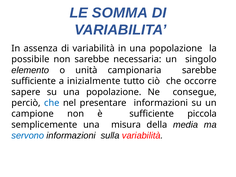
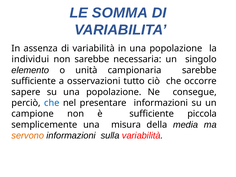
possibile: possibile -> individui
inizialmente: inizialmente -> osservazioni
servono colour: blue -> orange
